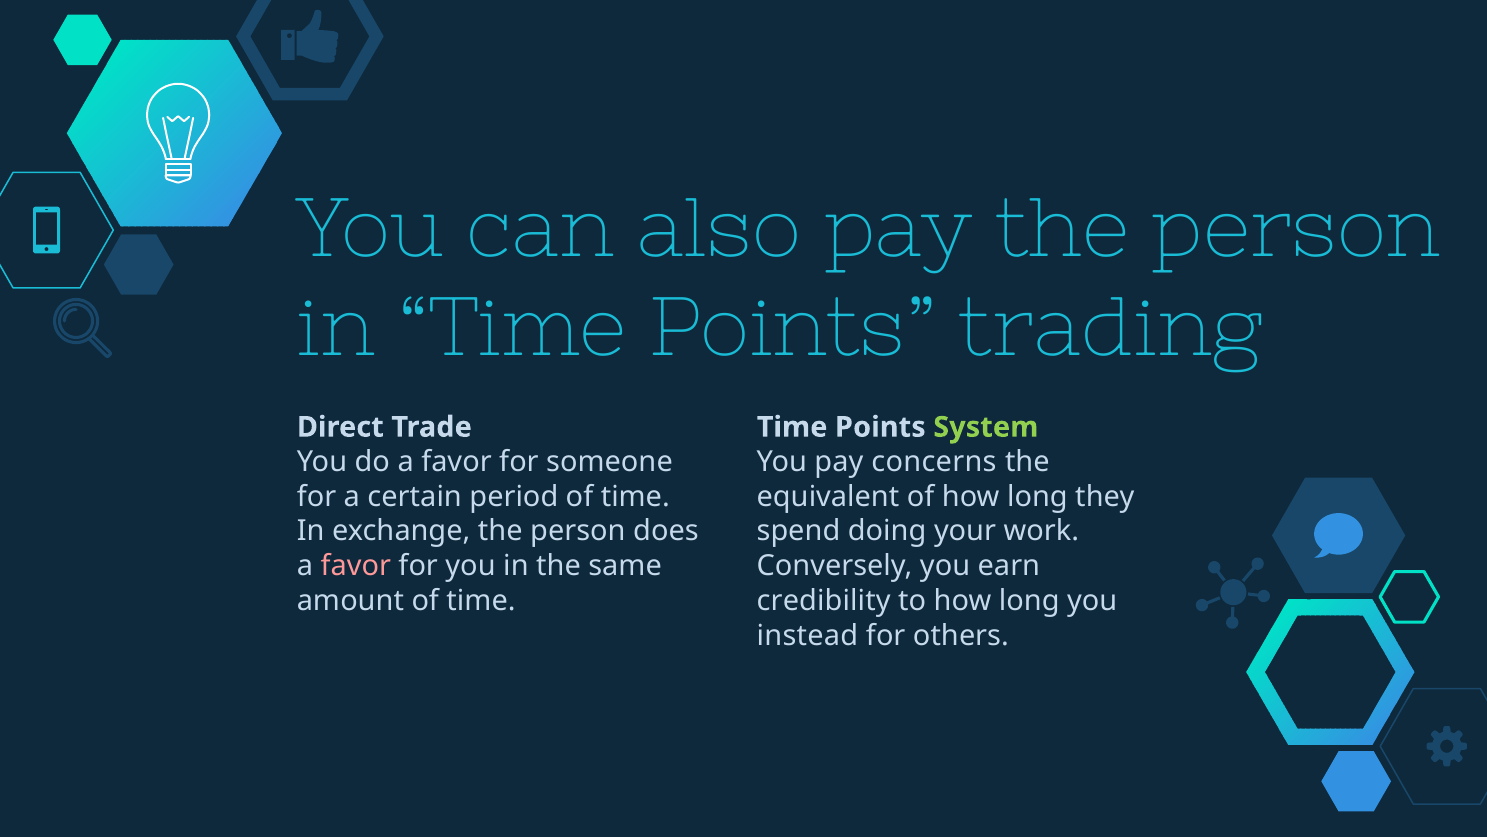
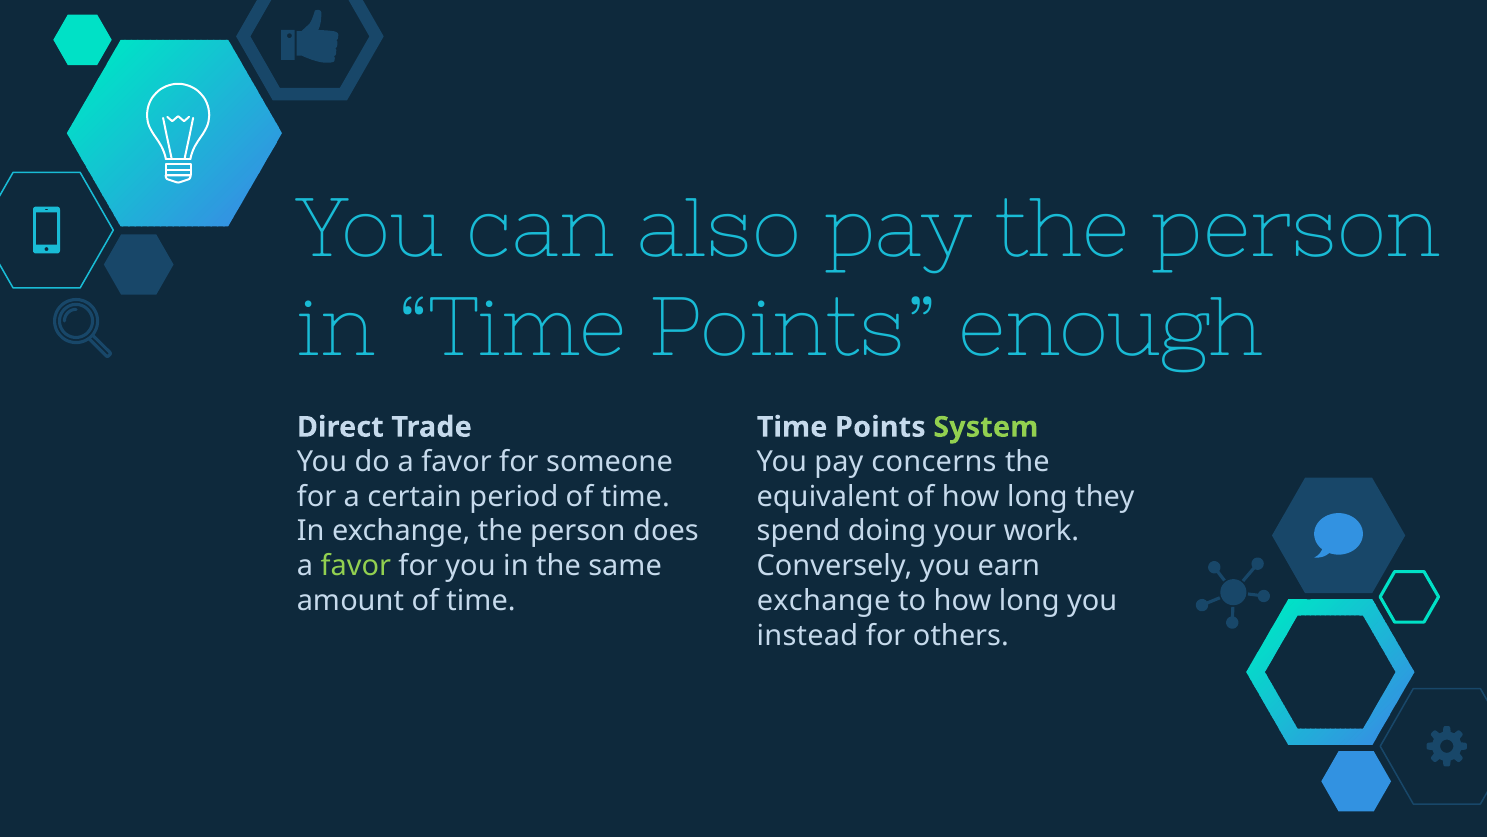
trading: trading -> enough
favor at (356, 566) colour: pink -> light green
credibility at (824, 600): credibility -> exchange
